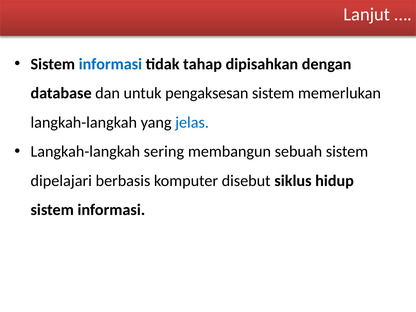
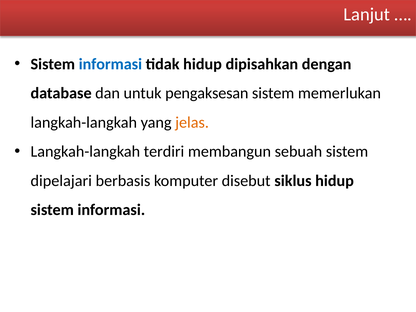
tidak tahap: tahap -> hidup
jelas colour: blue -> orange
sering: sering -> terdiri
